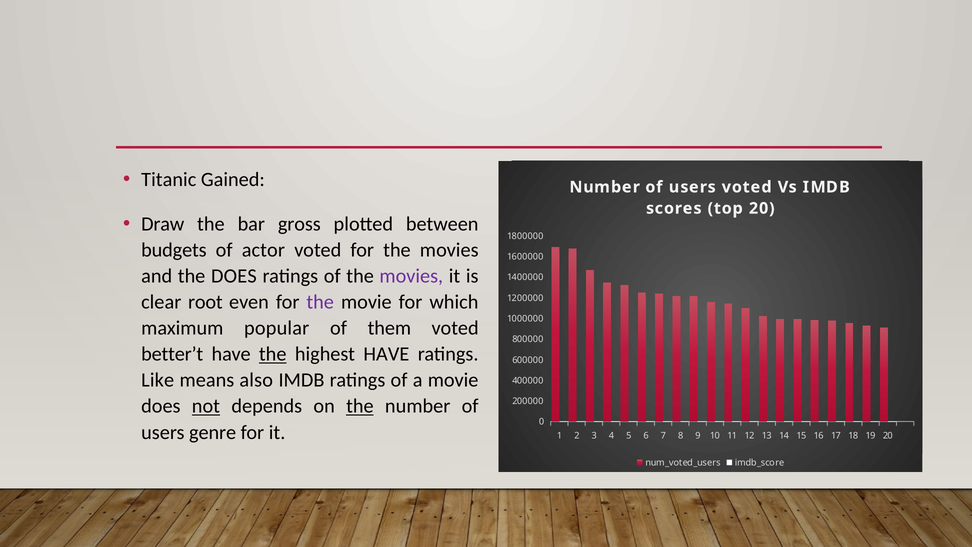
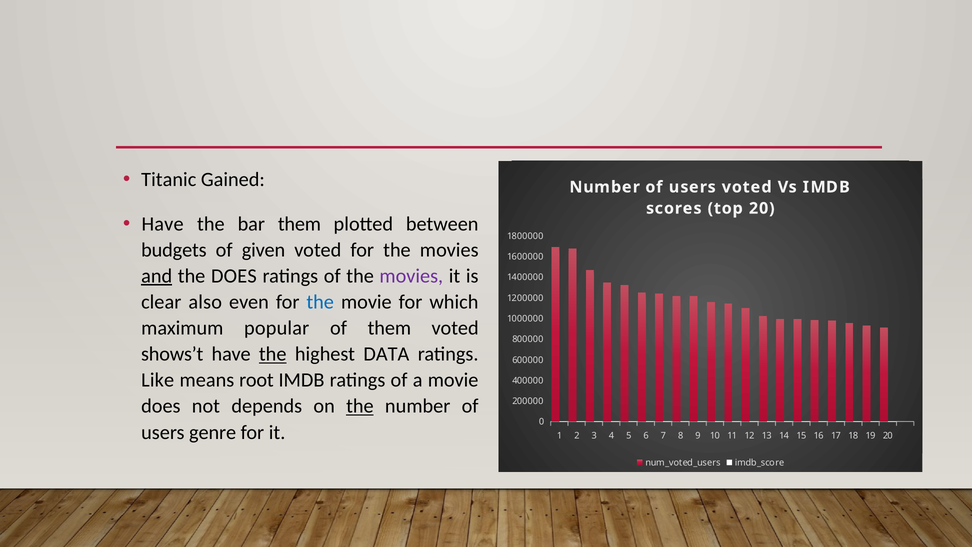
Draw at (163, 224): Draw -> Have
bar gross: gross -> them
actor: actor -> given
and underline: none -> present
root: root -> also
the at (320, 302) colour: purple -> blue
better’t: better’t -> shows’t
highest HAVE: HAVE -> DATA
also: also -> root
not underline: present -> none
